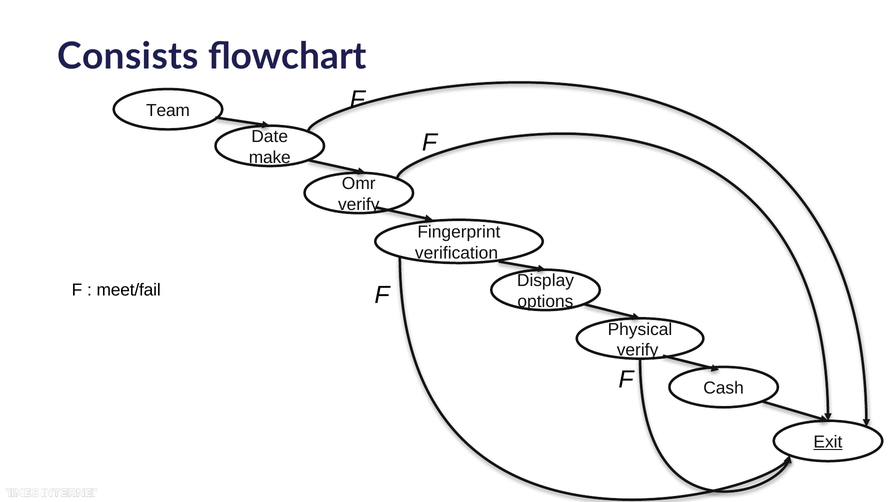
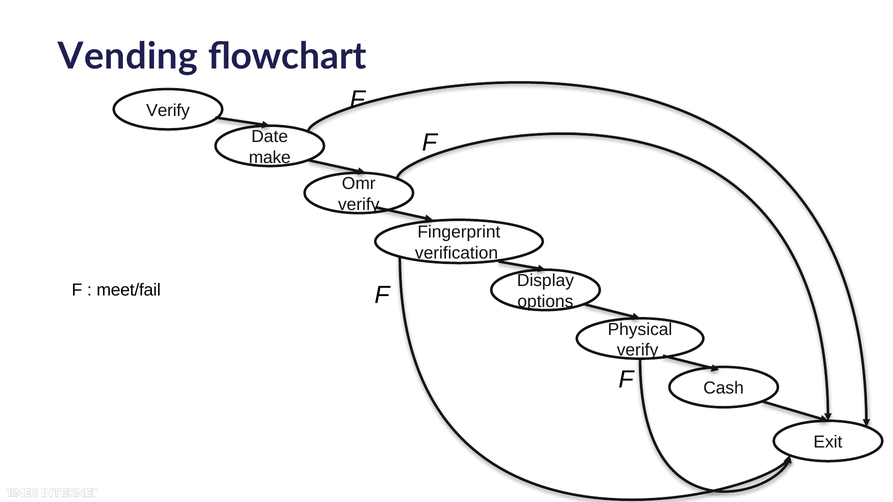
Consists: Consists -> Vending
Team at (168, 110): Team -> Verify
Exit underline: present -> none
